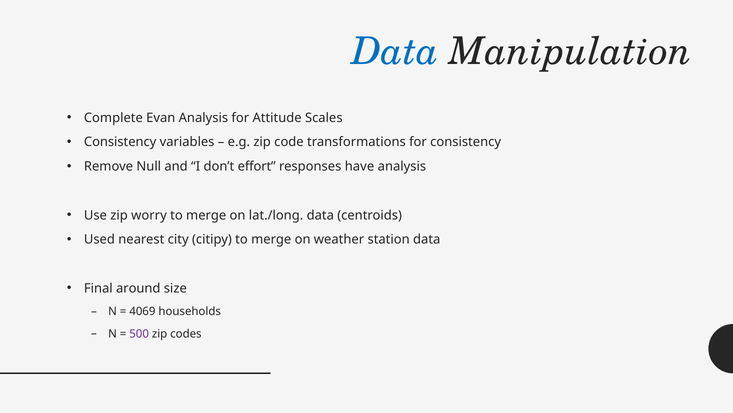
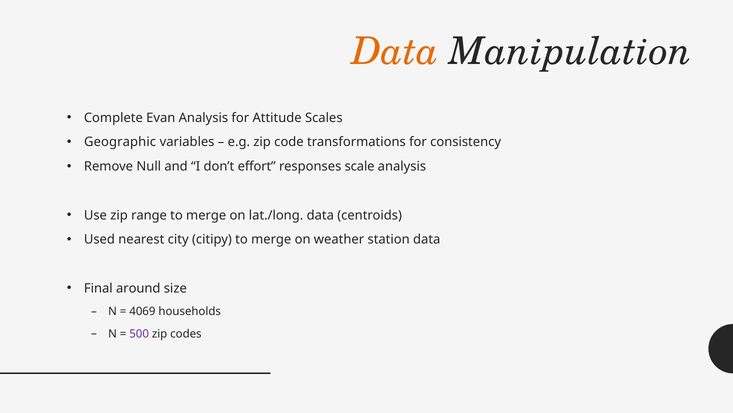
Data at (395, 51) colour: blue -> orange
Consistency at (120, 142): Consistency -> Geographic
have: have -> scale
worry: worry -> range
